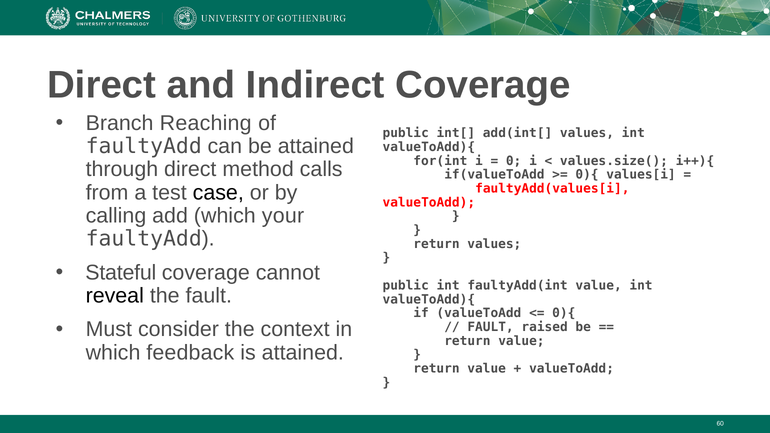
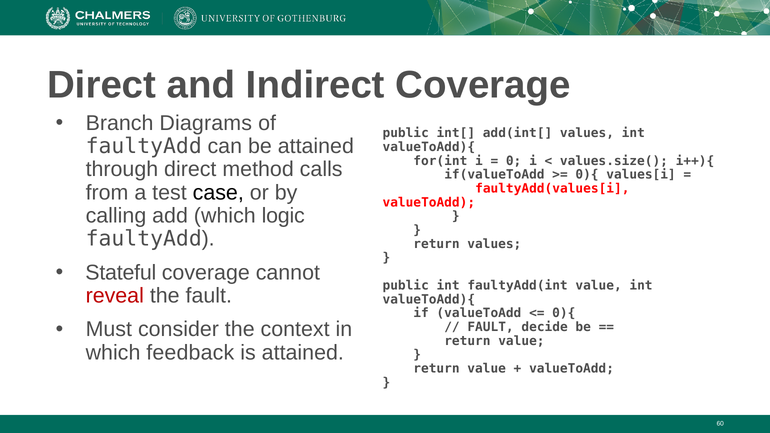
Reaching: Reaching -> Diagrams
your: your -> logic
reveal colour: black -> red
raised: raised -> decide
